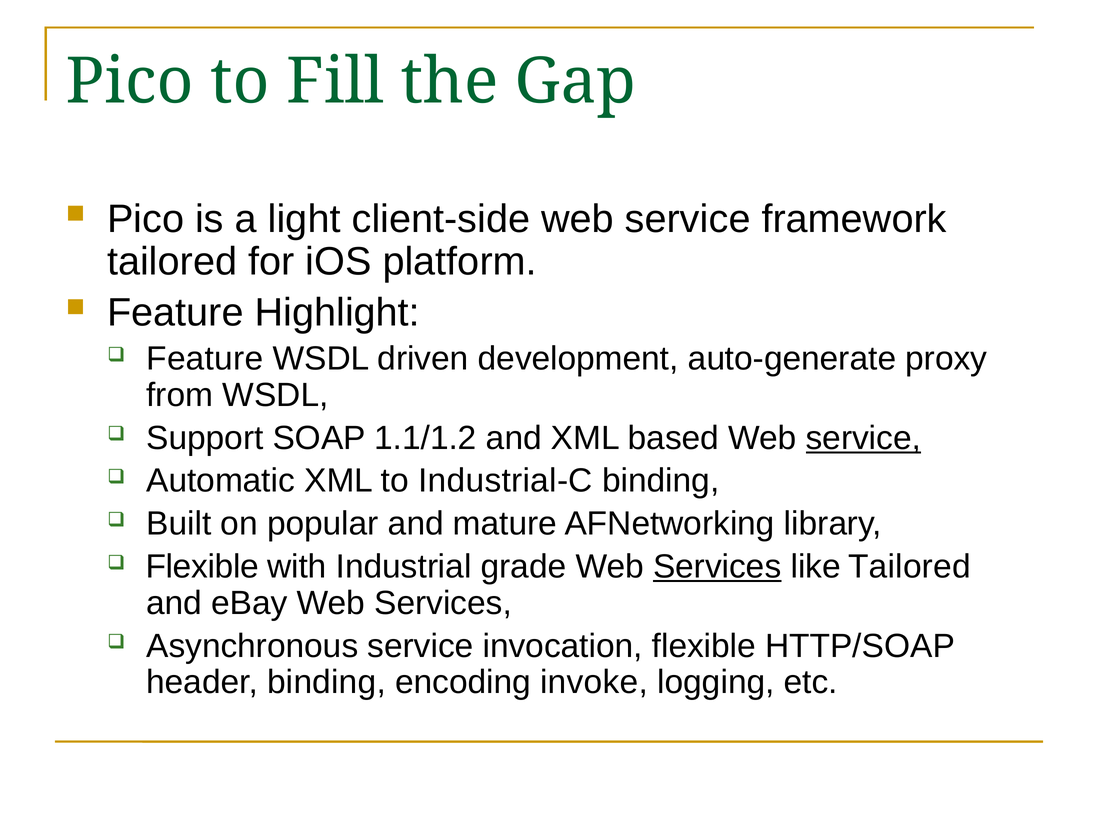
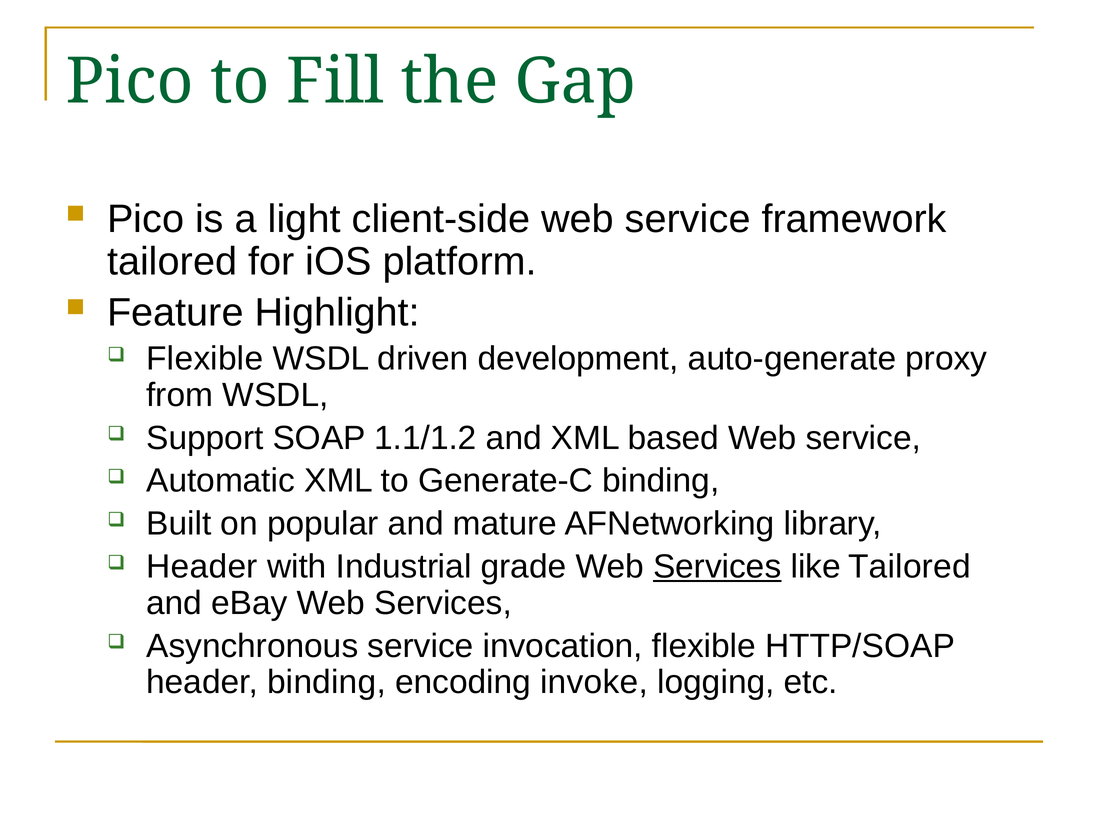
Feature at (205, 359): Feature -> Flexible
service at (863, 438) underline: present -> none
Industrial-C: Industrial-C -> Generate-C
Flexible at (202, 566): Flexible -> Header
